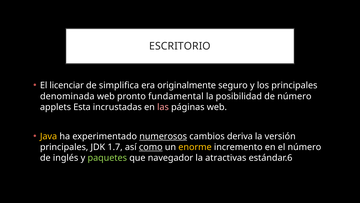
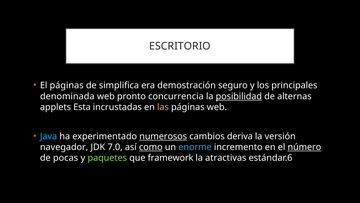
El licenciar: licenciar -> páginas
originalmente: originalmente -> demostración
fundamental: fundamental -> concurrencia
posibilidad underline: none -> present
de número: número -> alternas
Java colour: yellow -> light blue
principales at (64, 147): principales -> navegador
1.7: 1.7 -> 7.0
enorme colour: yellow -> light blue
número at (304, 147) underline: none -> present
inglés: inglés -> pocas
navegador: navegador -> framework
